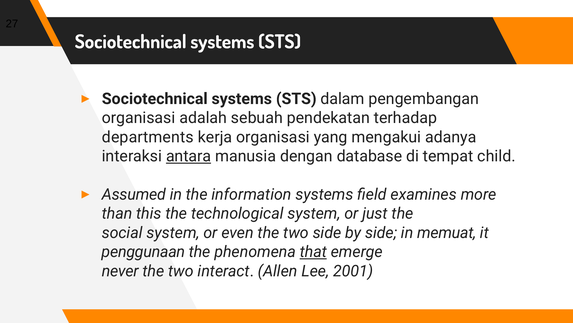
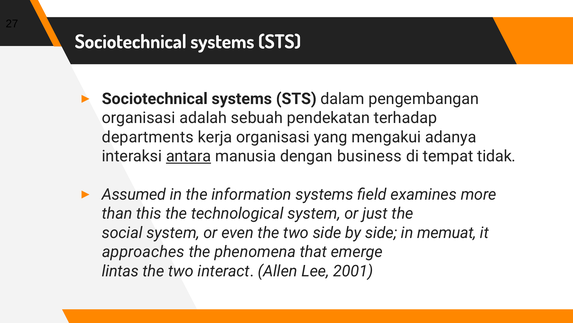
database: database -> business
child: child -> tidak
penggunaan: penggunaan -> approaches
that underline: present -> none
never: never -> lintas
